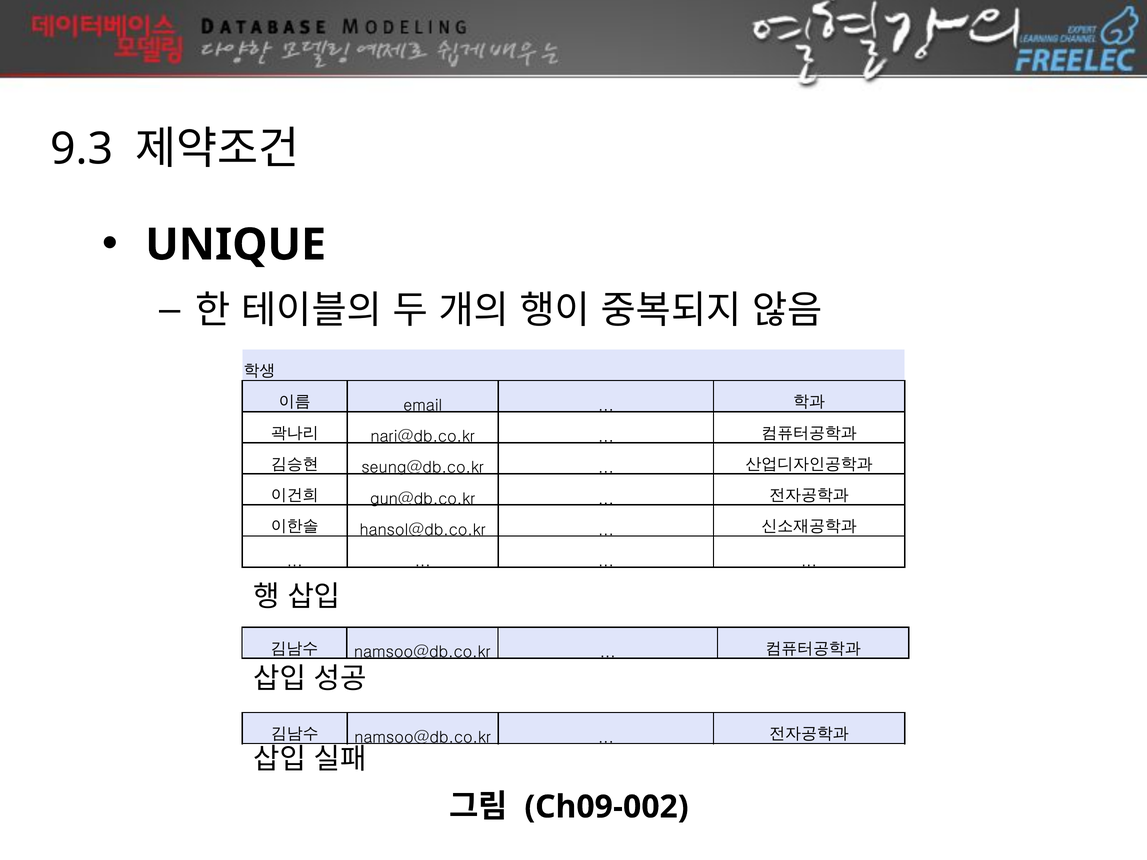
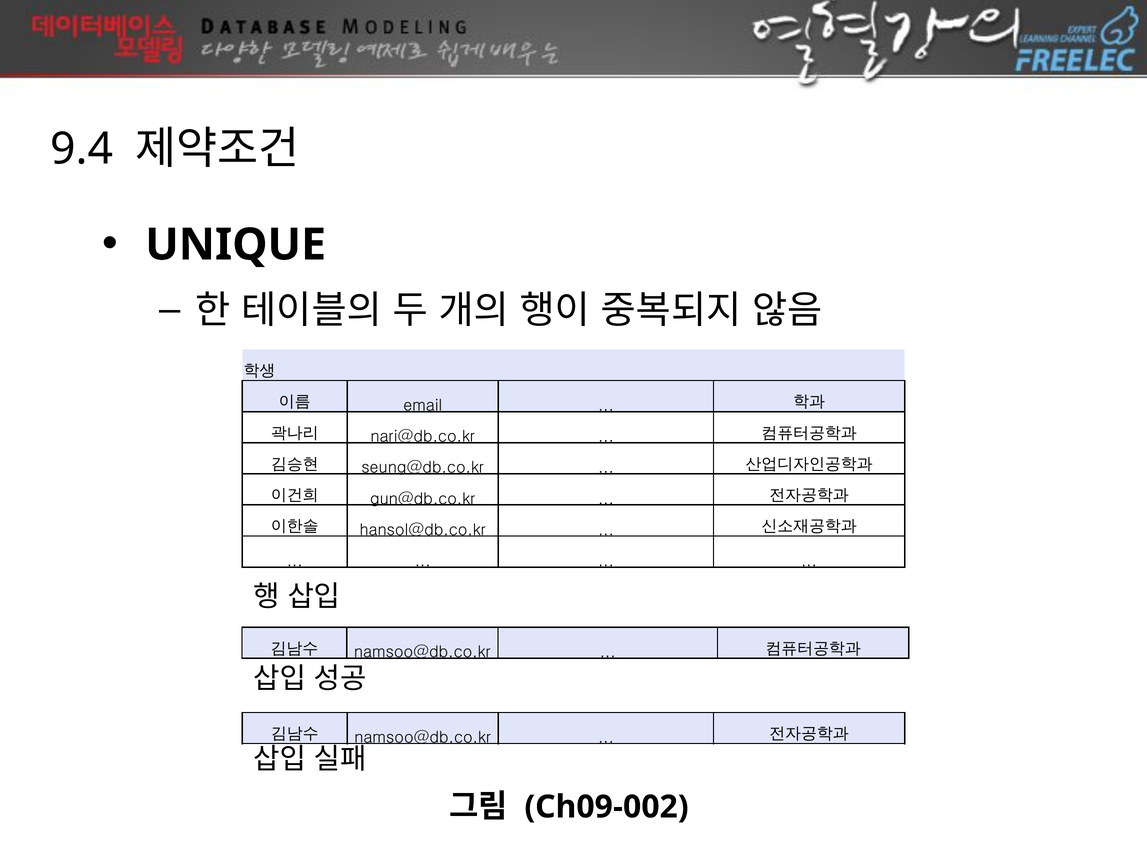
9.3: 9.3 -> 9.4
